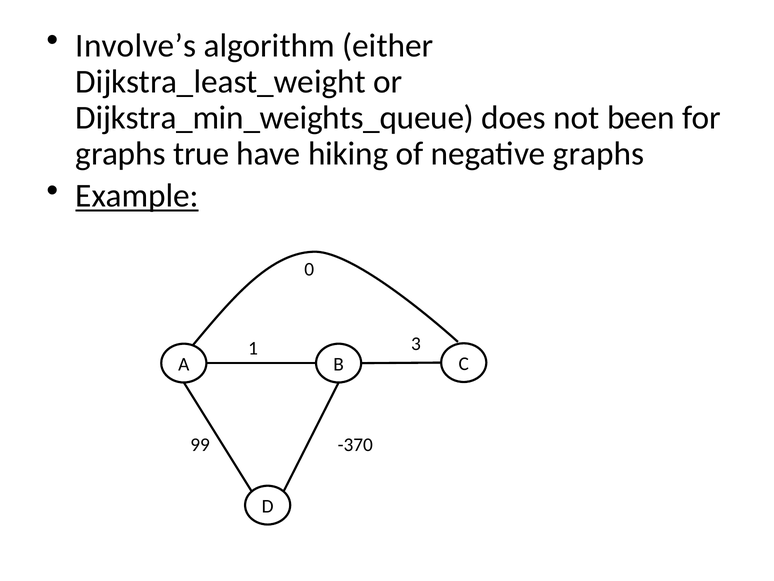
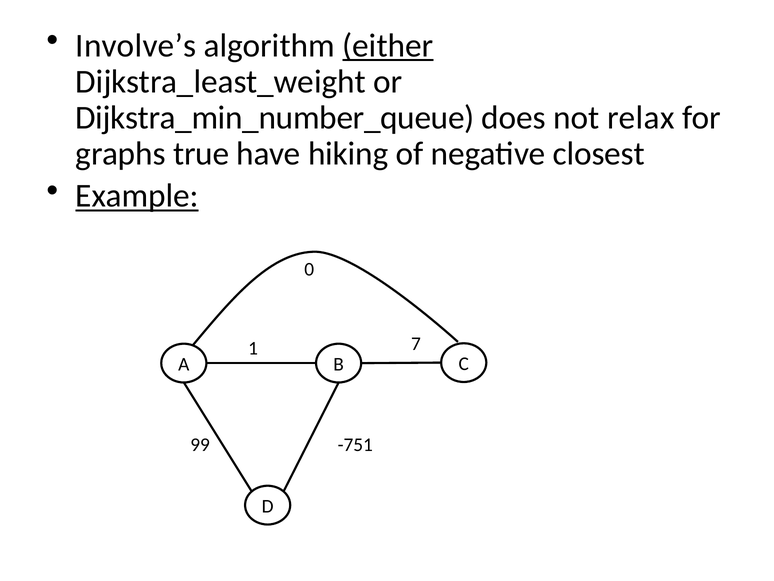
either underline: none -> present
Dijkstra_min_weights_queue: Dijkstra_min_weights_queue -> Dijkstra_min_number_queue
been: been -> relax
negative graphs: graphs -> closest
3: 3 -> 7
-370: -370 -> -751
